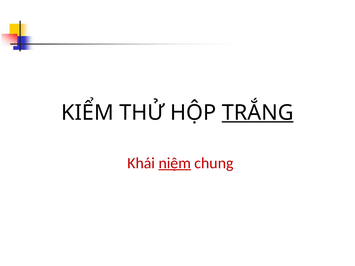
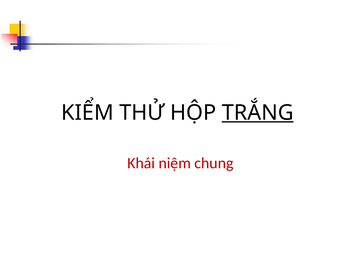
niệm underline: present -> none
